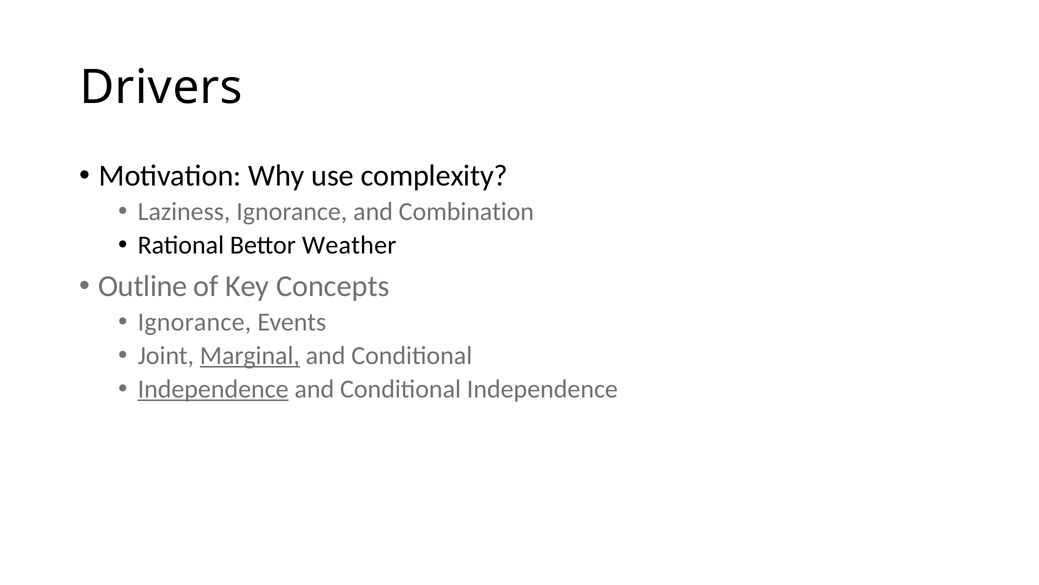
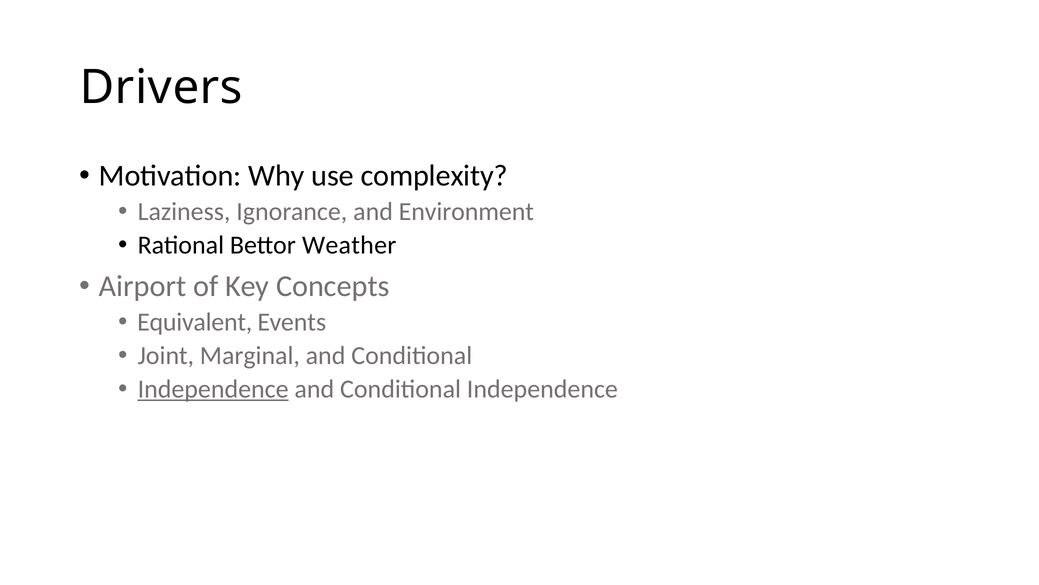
Combination: Combination -> Environment
Outline: Outline -> Airport
Ignorance at (194, 322): Ignorance -> Equivalent
Marginal underline: present -> none
